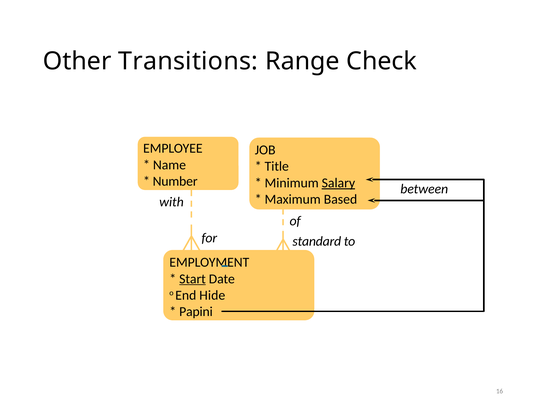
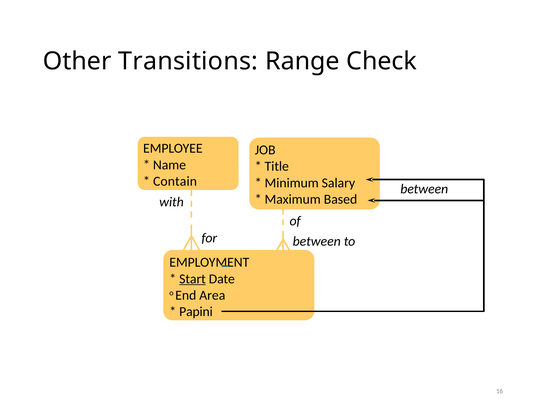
Number: Number -> Contain
Salary underline: present -> none
for standard: standard -> between
Hide: Hide -> Area
